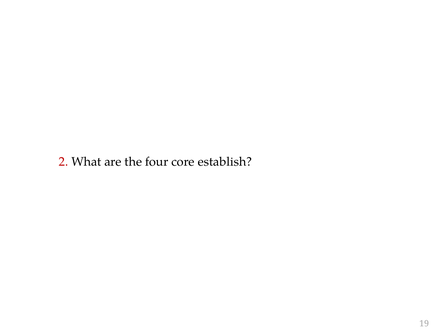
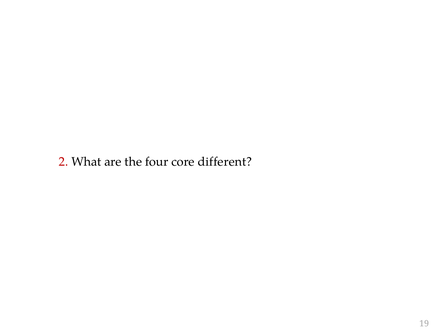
establish: establish -> different
